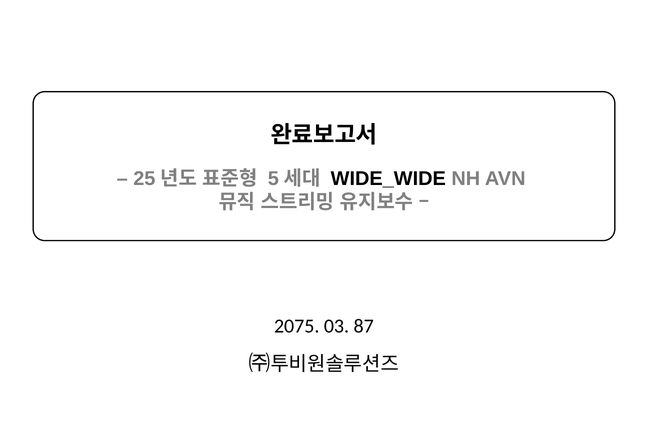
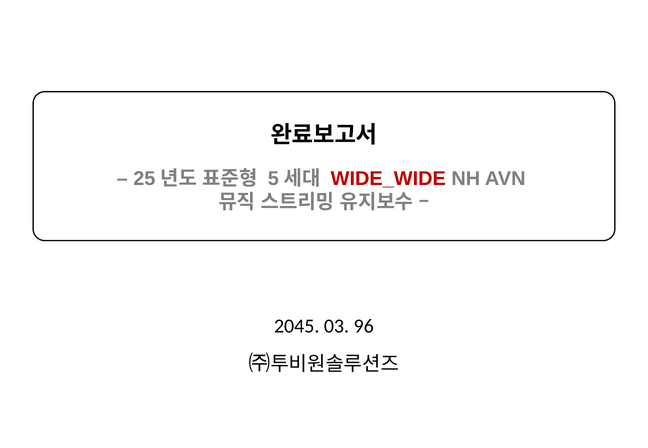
WIDE_WIDE colour: black -> red
2075: 2075 -> 2045
87: 87 -> 96
